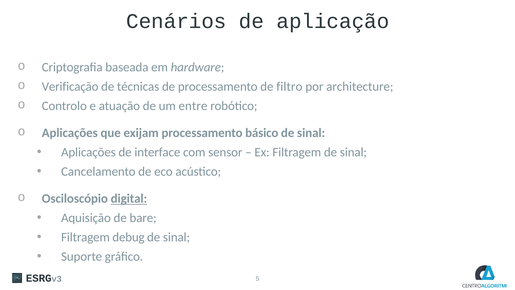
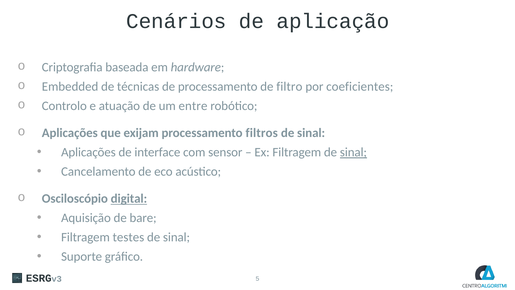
Verificação: Verificação -> Embedded
architecture: architecture -> coeficientes
básico: básico -> filtros
sinal at (353, 152) underline: none -> present
debug: debug -> testes
